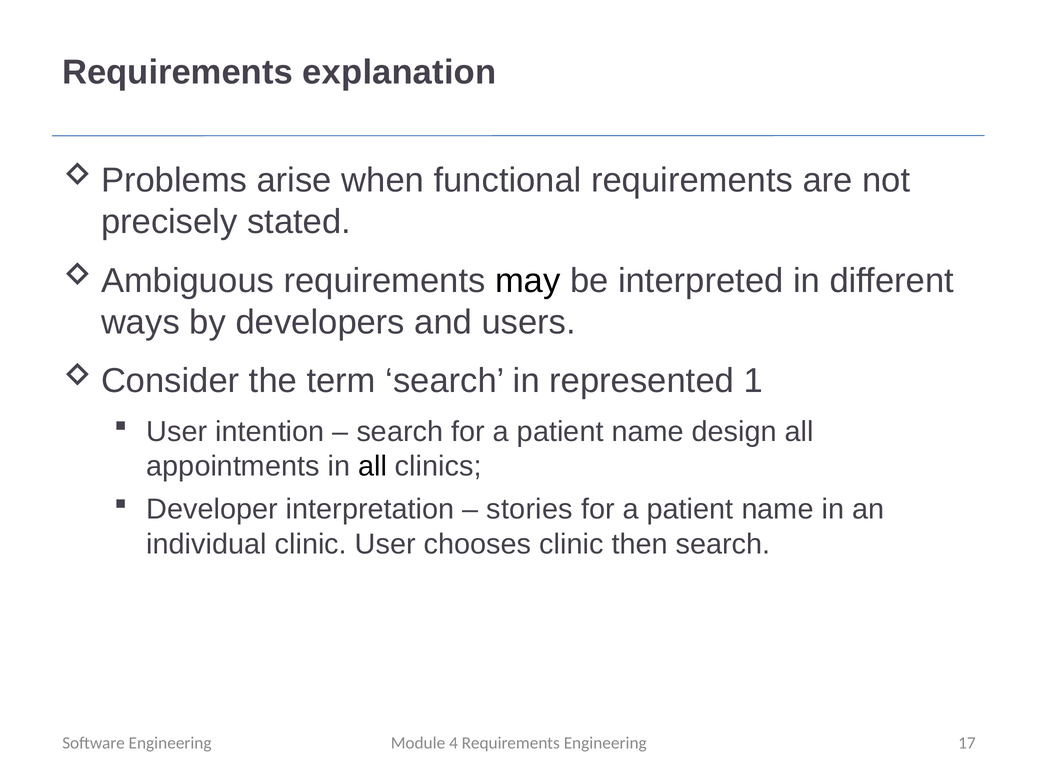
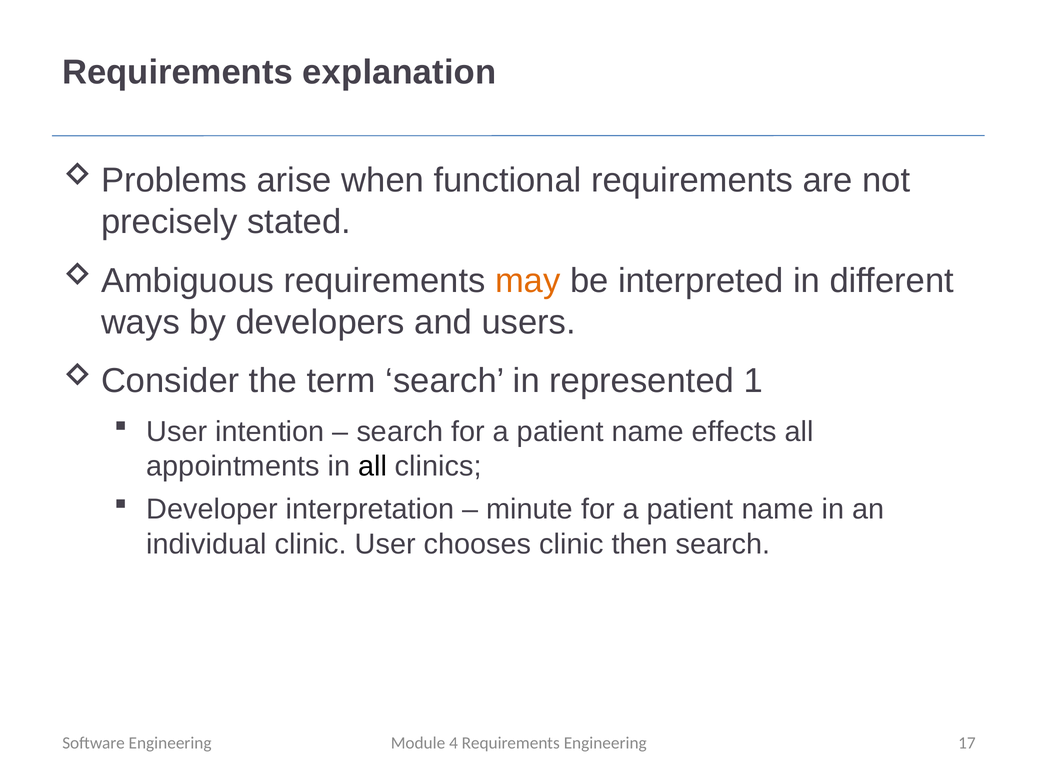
may colour: black -> orange
design: design -> effects
stories: stories -> minute
